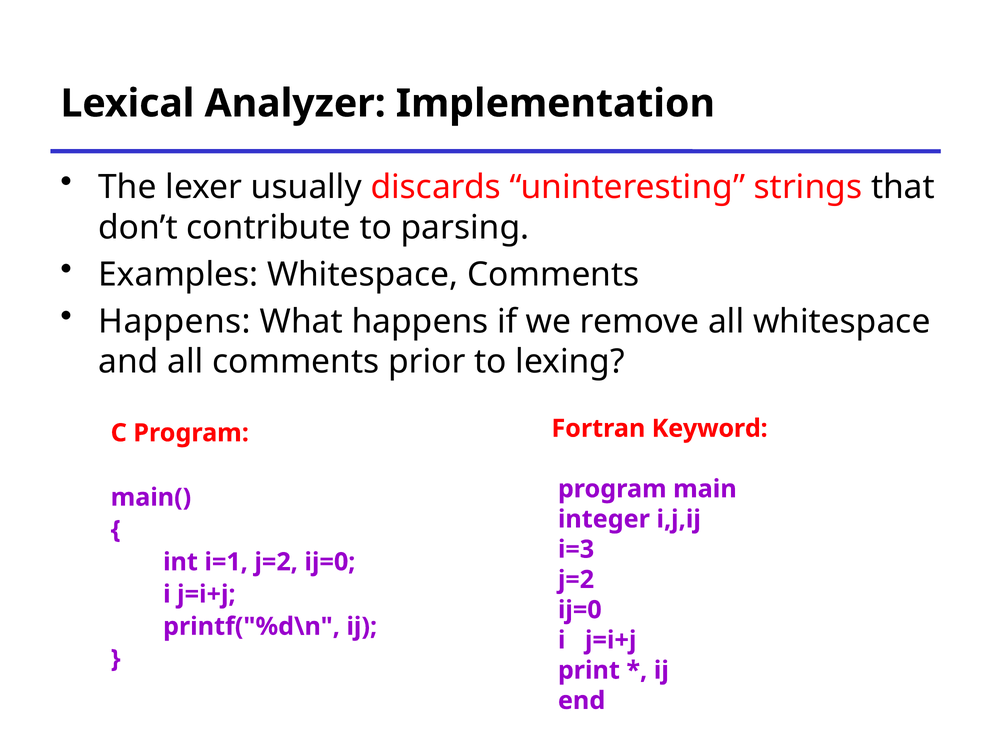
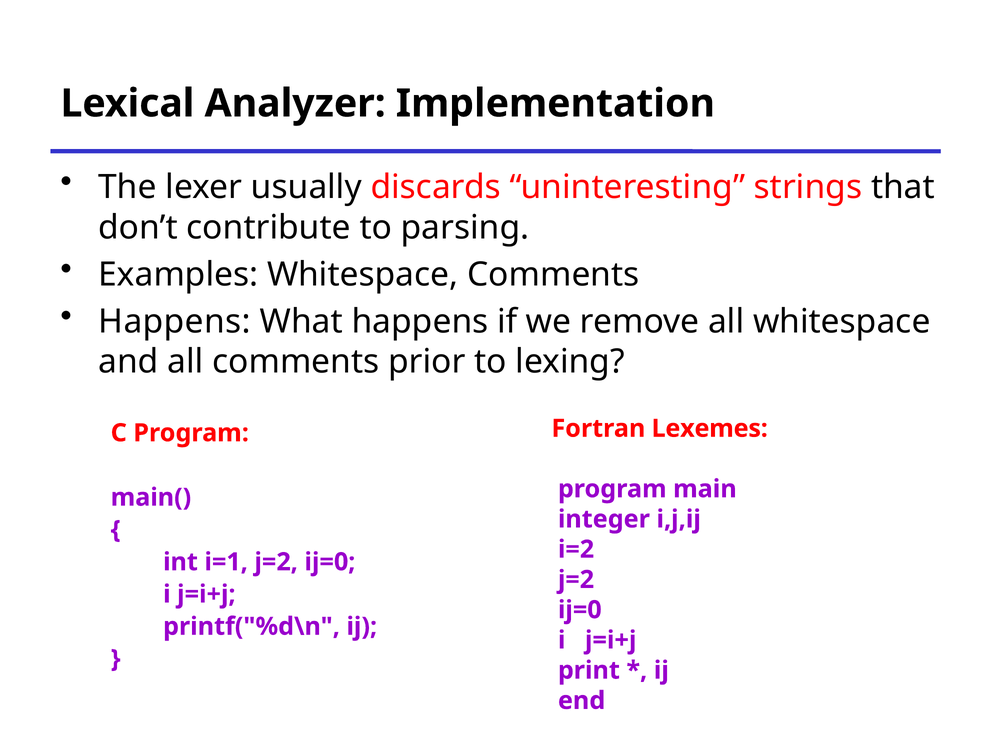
Keyword: Keyword -> Lexemes
i=3: i=3 -> i=2
